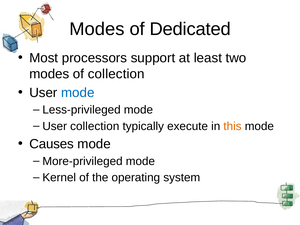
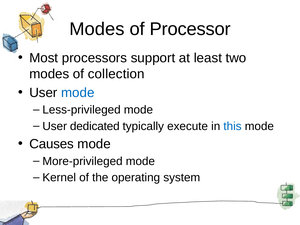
Dedicated: Dedicated -> Processor
User collection: collection -> dedicated
this colour: orange -> blue
